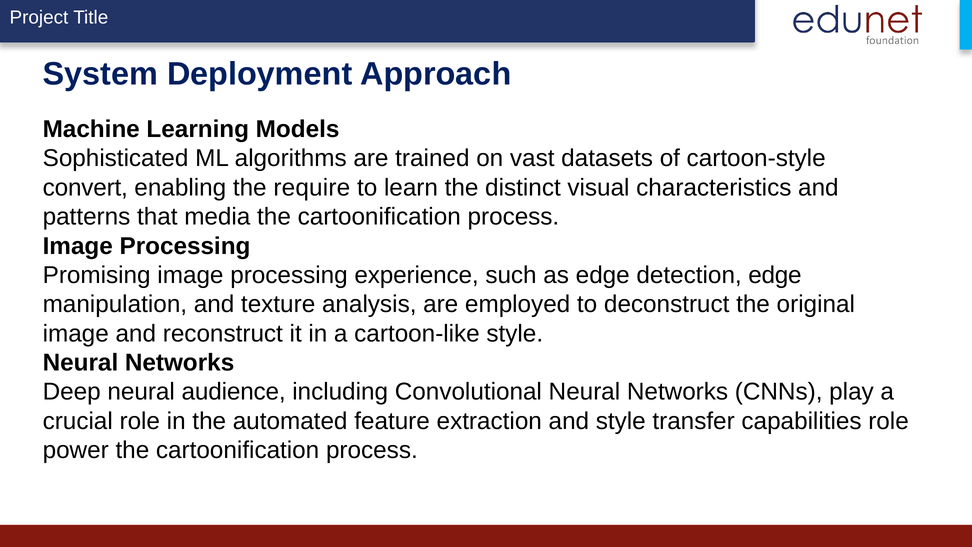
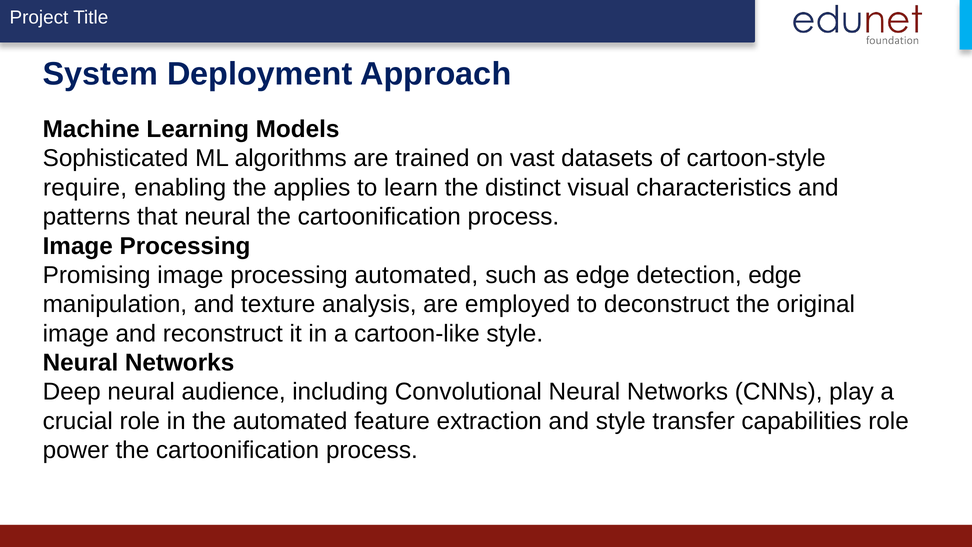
convert: convert -> require
require: require -> applies
that media: media -> neural
processing experience: experience -> automated
